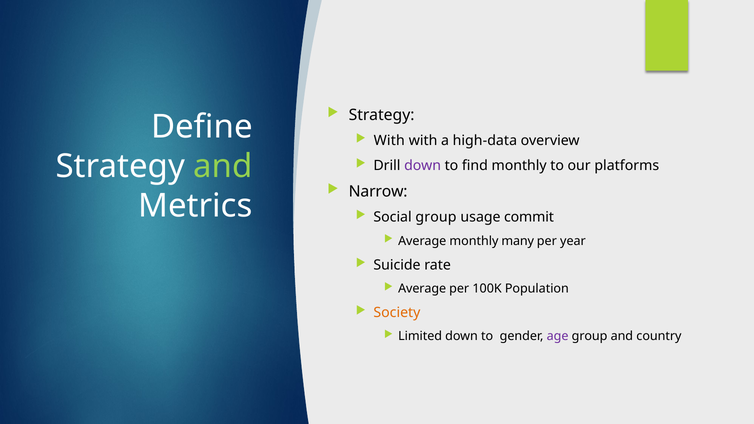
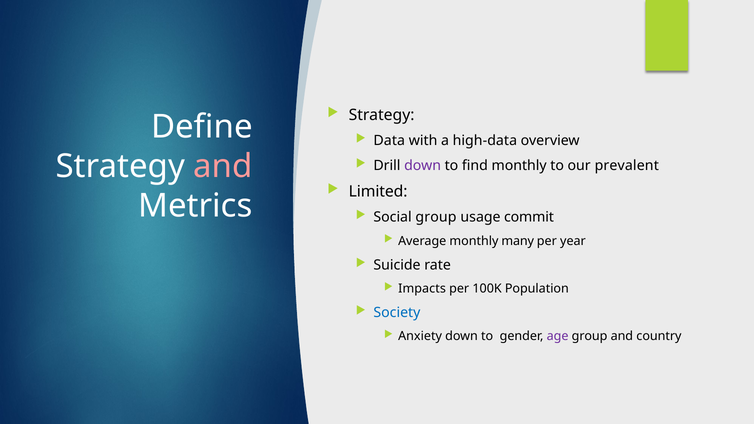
With at (389, 141): With -> Data
and at (223, 166) colour: light green -> pink
platforms: platforms -> prevalent
Narrow: Narrow -> Limited
Average at (422, 289): Average -> Impacts
Society colour: orange -> blue
Limited: Limited -> Anxiety
